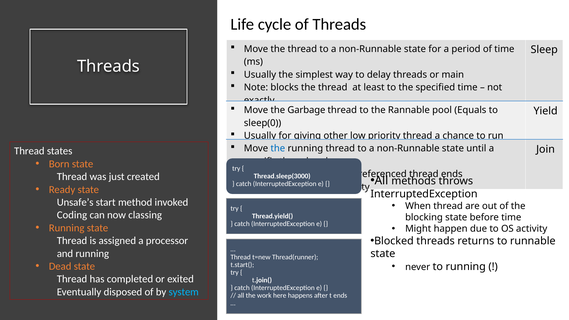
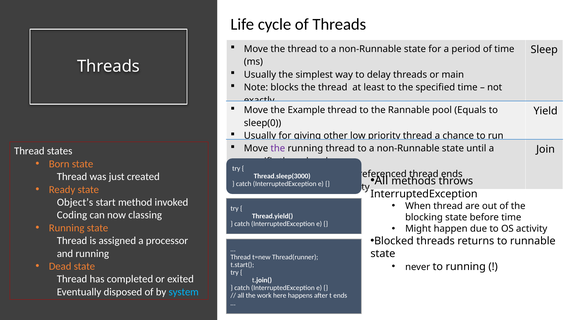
Garbage: Garbage -> Example
the at (278, 148) colour: blue -> purple
Unsafe’s: Unsafe’s -> Object’s
